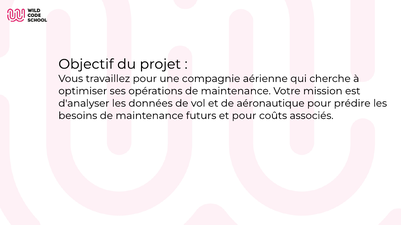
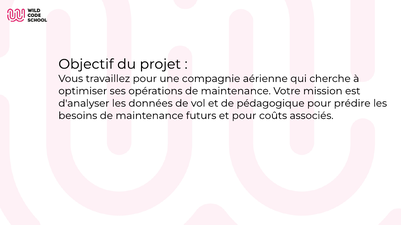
aéronautique: aéronautique -> pédagogique
